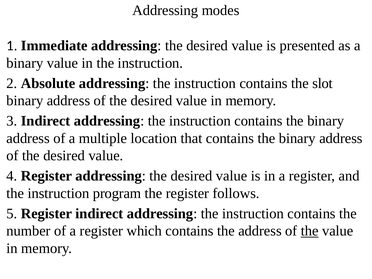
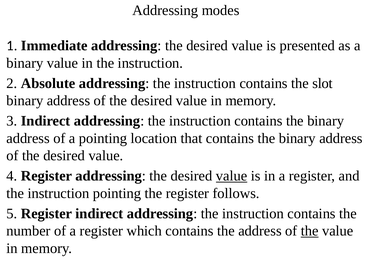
a multiple: multiple -> pointing
value at (232, 176) underline: none -> present
instruction program: program -> pointing
